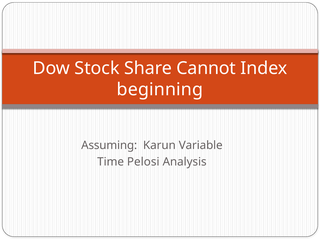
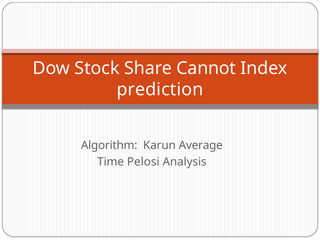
beginning: beginning -> prediction
Assuming: Assuming -> Algorithm
Variable: Variable -> Average
